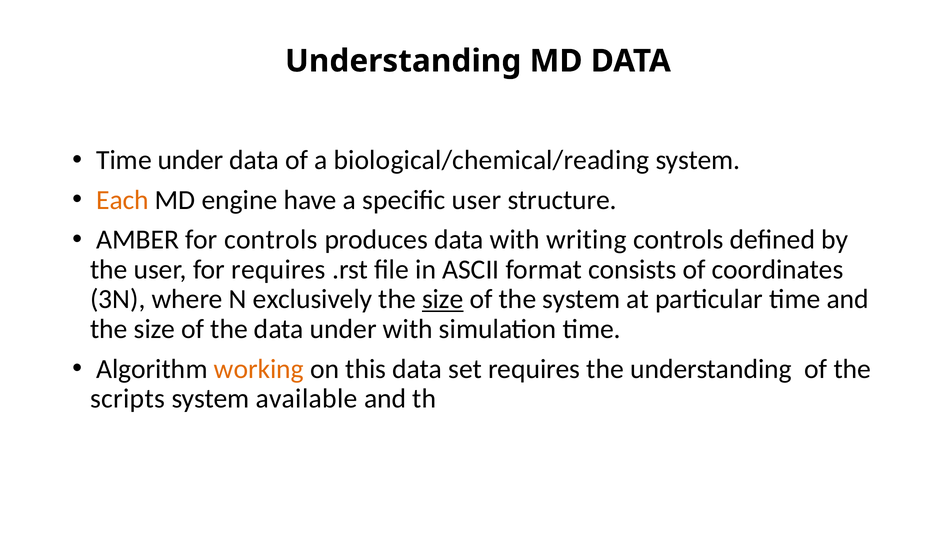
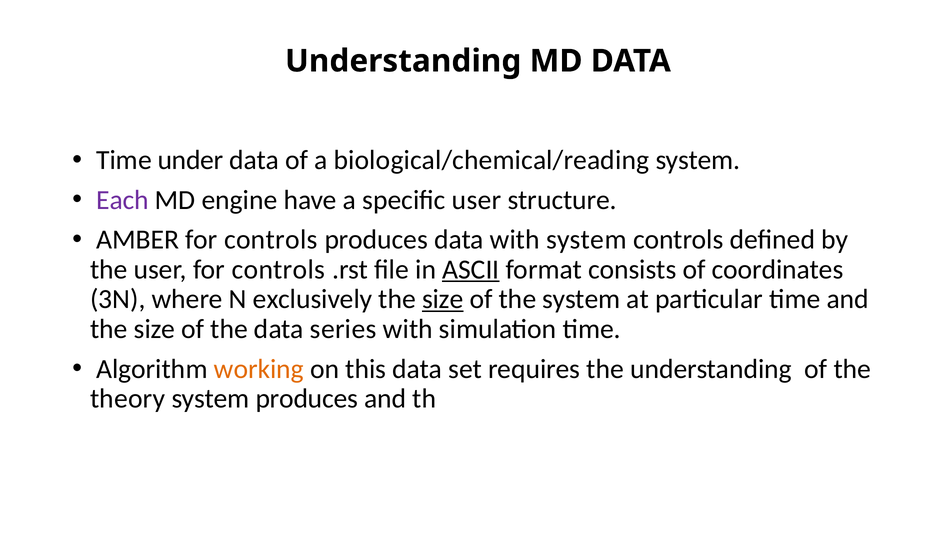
Each colour: orange -> purple
with writing: writing -> system
user for requires: requires -> controls
ASCII underline: none -> present
data under: under -> series
scripts: scripts -> theory
system available: available -> produces
